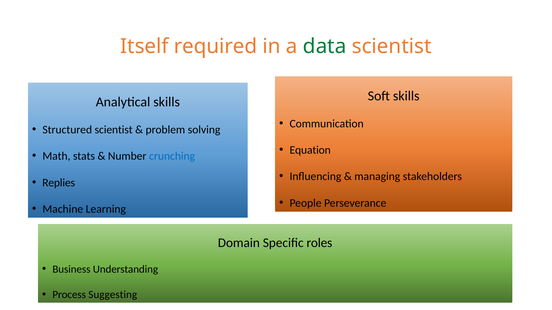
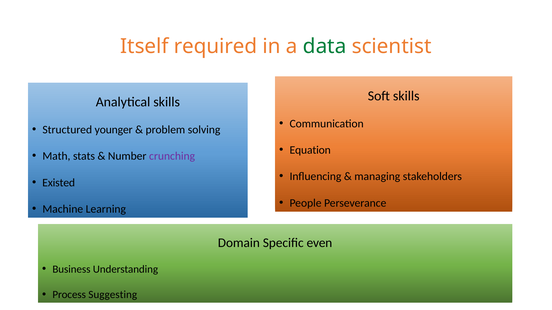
Structured scientist: scientist -> younger
crunching colour: blue -> purple
Replies: Replies -> Existed
roles: roles -> even
